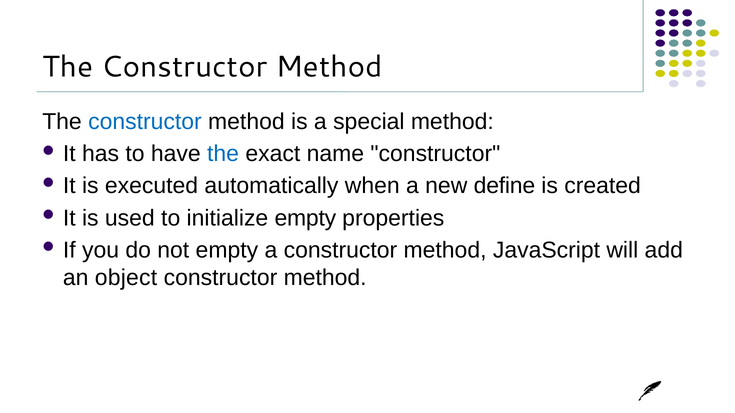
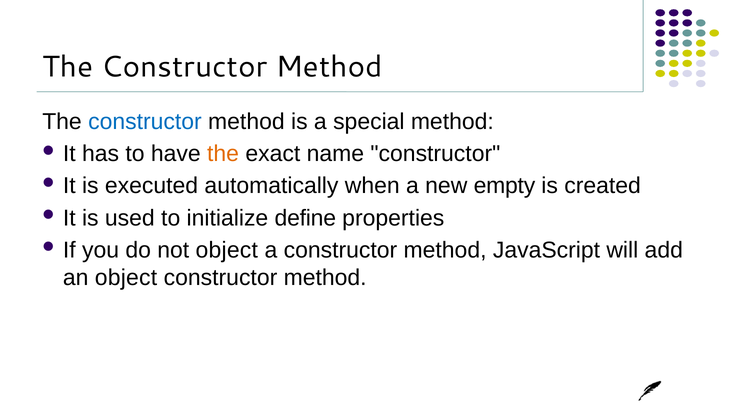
the at (223, 154) colour: blue -> orange
define: define -> empty
initialize empty: empty -> define
not empty: empty -> object
